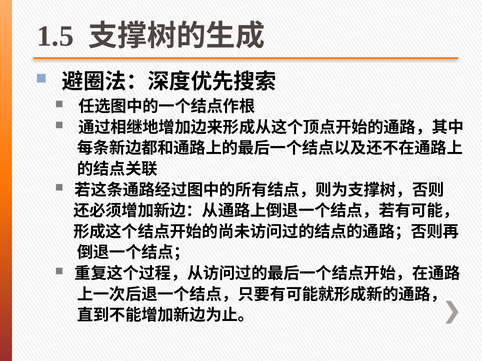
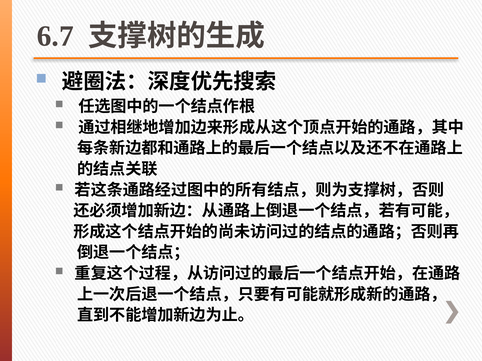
1.5: 1.5 -> 6.7
